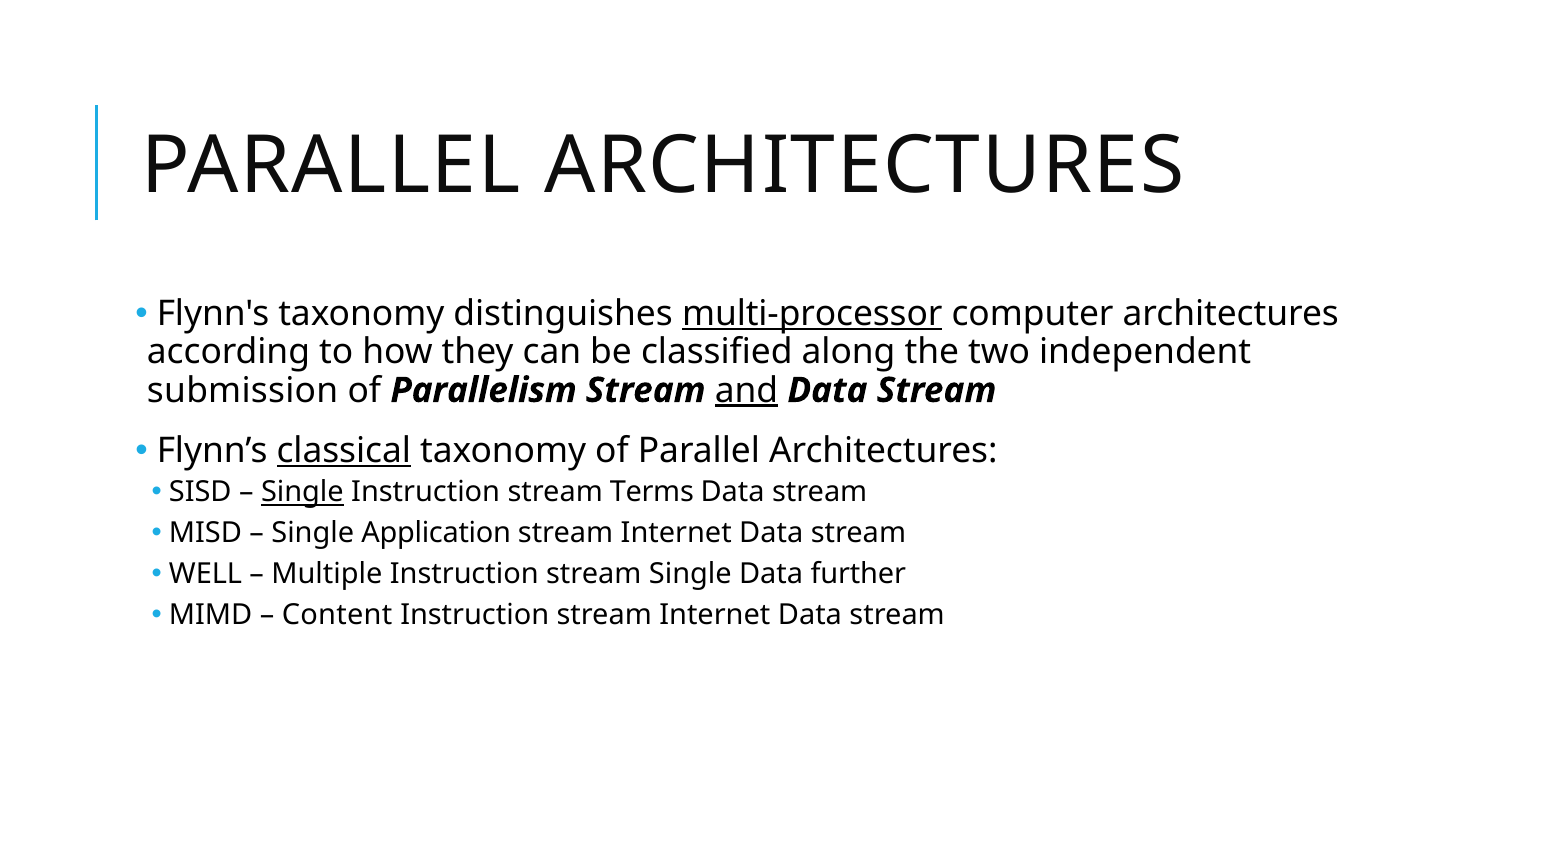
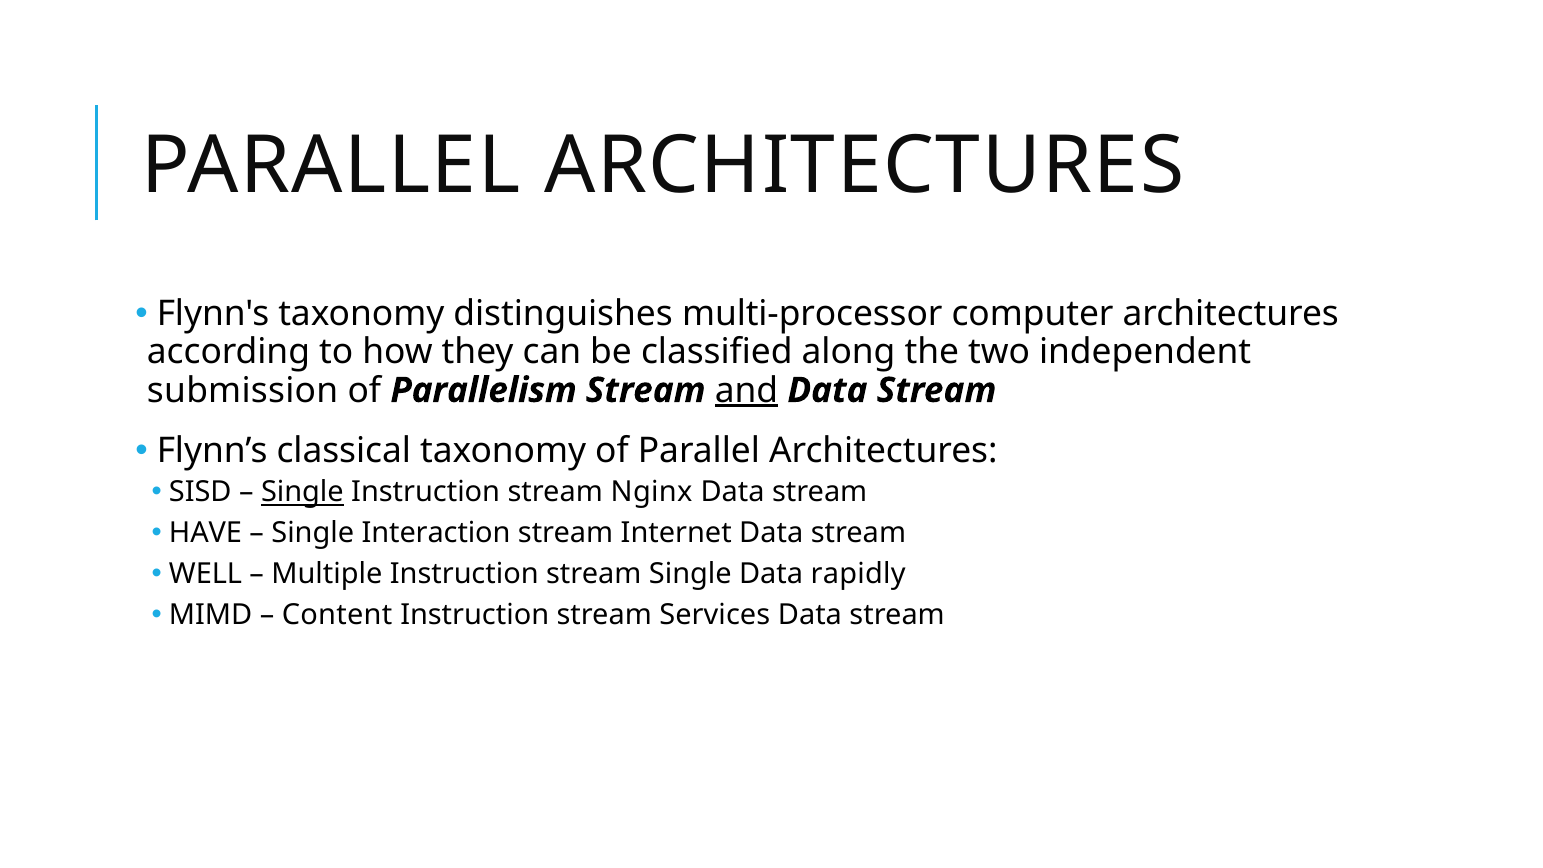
multi-processor underline: present -> none
classical underline: present -> none
Terms: Terms -> Nginx
MISD: MISD -> HAVE
Application: Application -> Interaction
further: further -> rapidly
Instruction stream Internet: Internet -> Services
